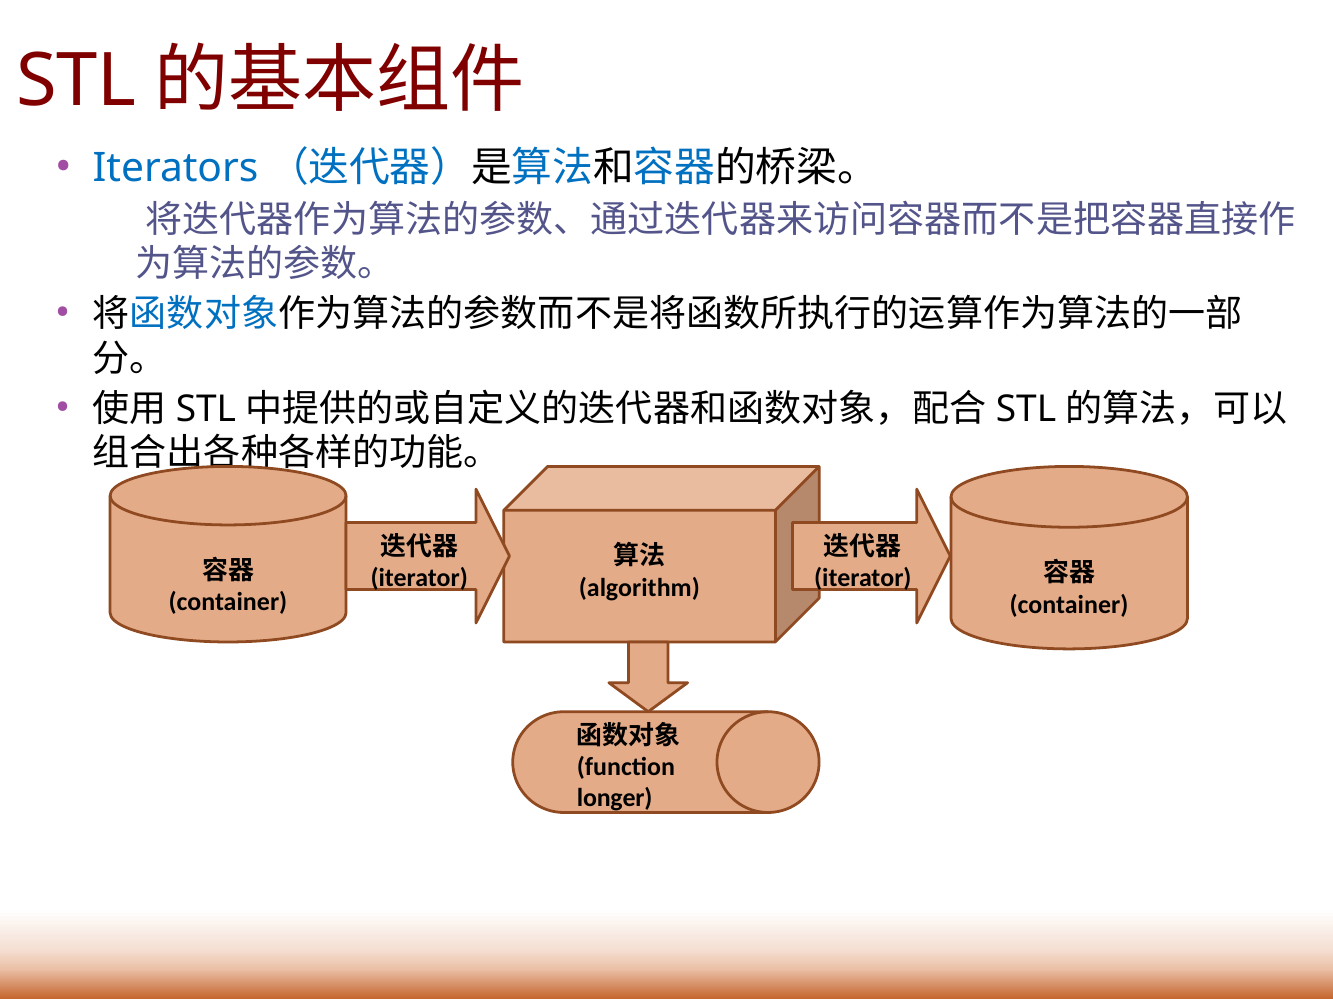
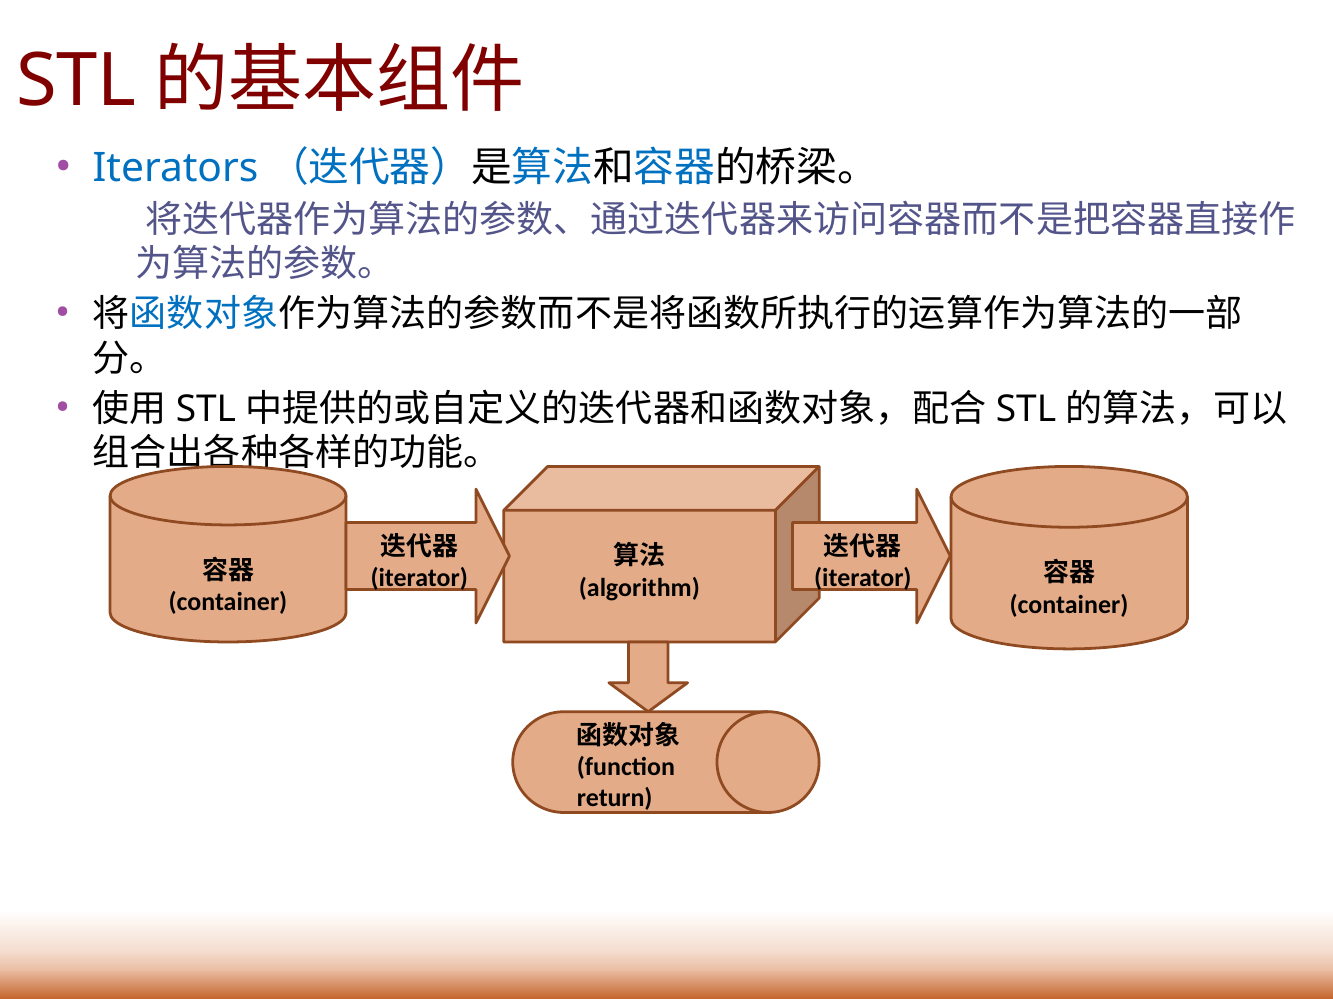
longer: longer -> return
